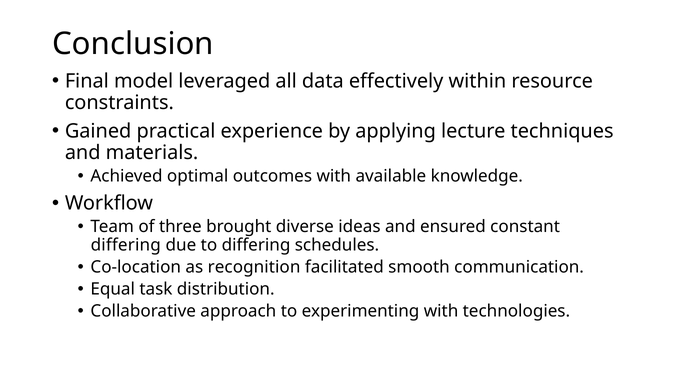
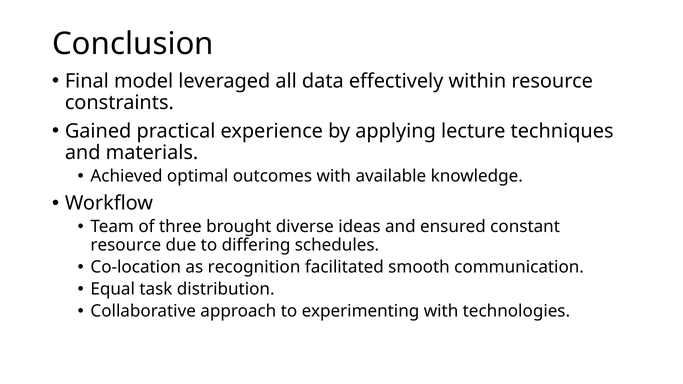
differing at (126, 245): differing -> resource
